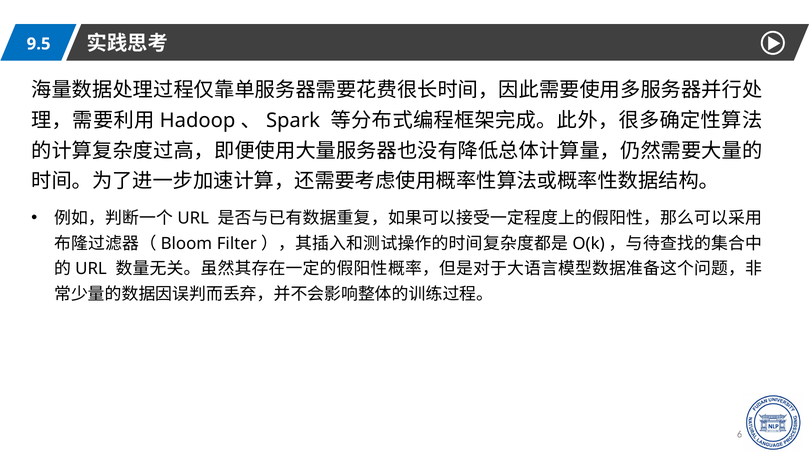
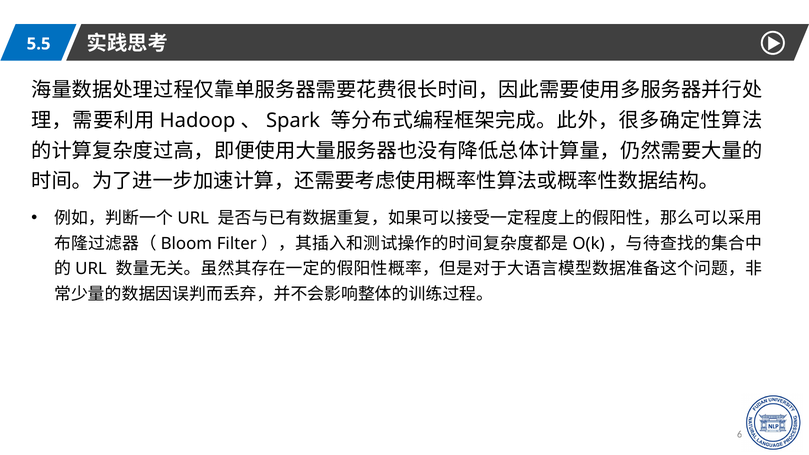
9.5: 9.5 -> 5.5
